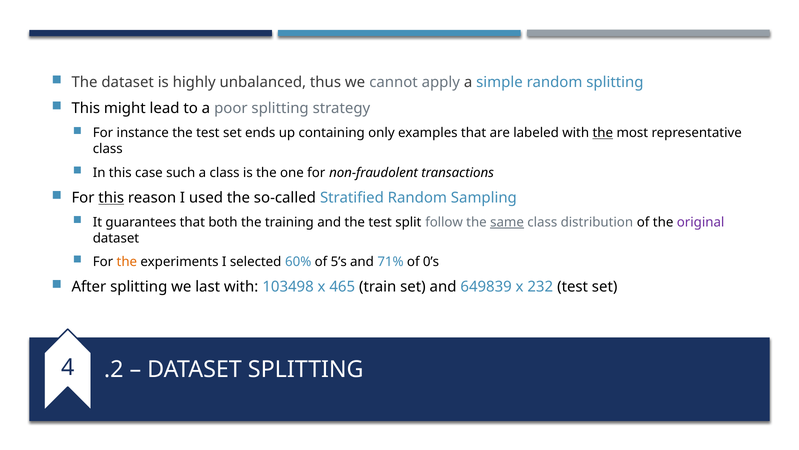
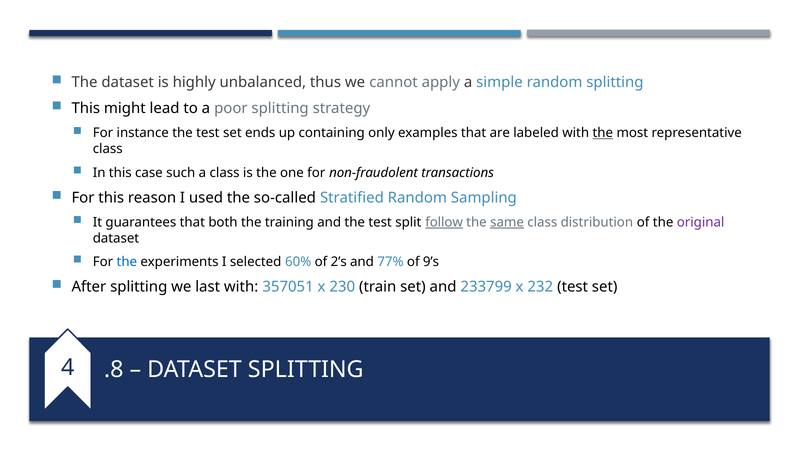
this at (111, 198) underline: present -> none
follow underline: none -> present
the at (127, 262) colour: orange -> blue
5’s: 5’s -> 2’s
71%: 71% -> 77%
0’s: 0’s -> 9’s
103498: 103498 -> 357051
465: 465 -> 230
649839: 649839 -> 233799
.2: .2 -> .8
